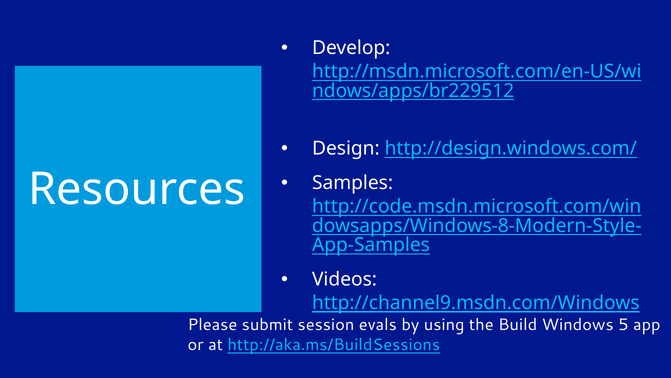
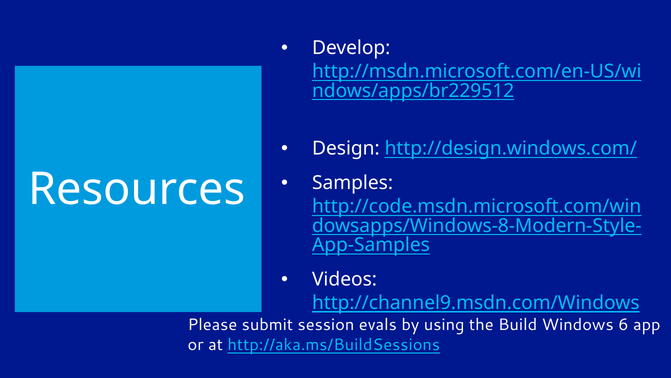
5: 5 -> 6
